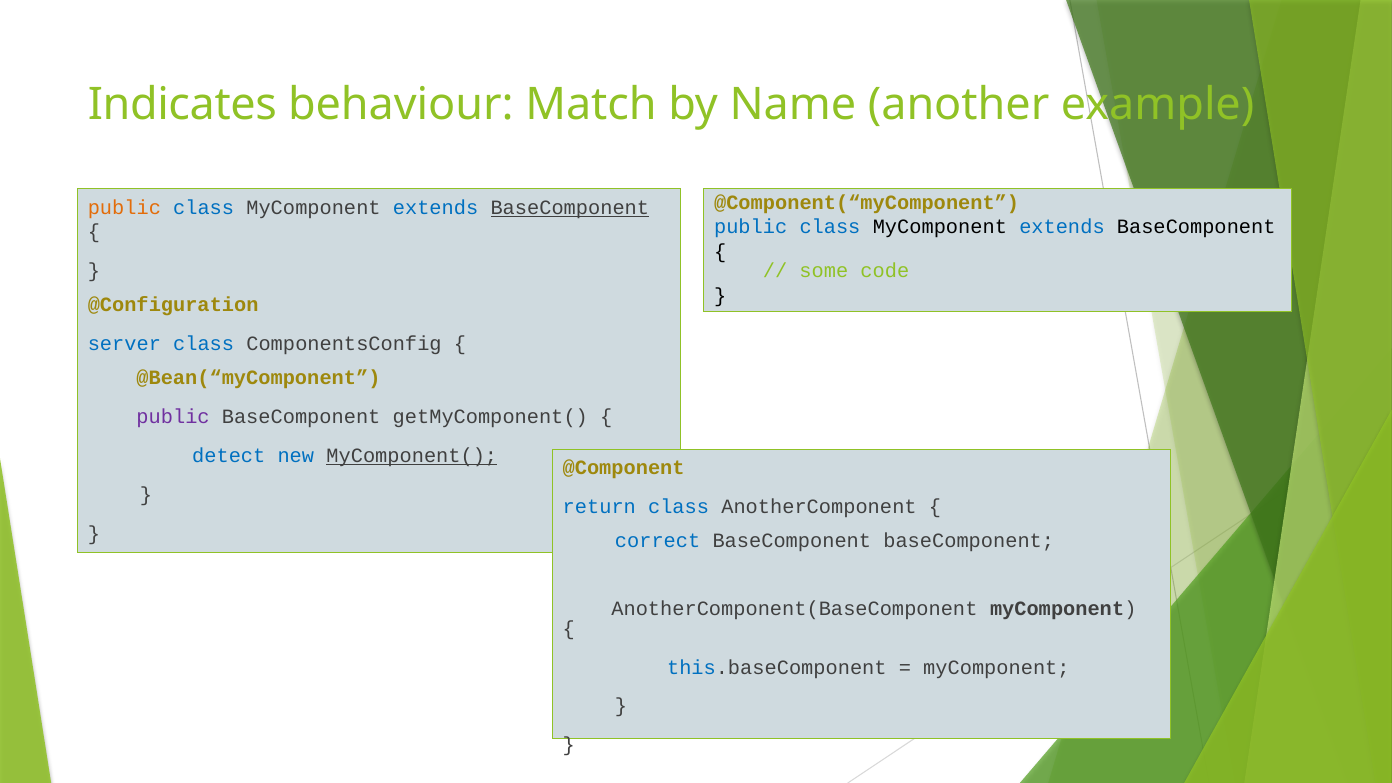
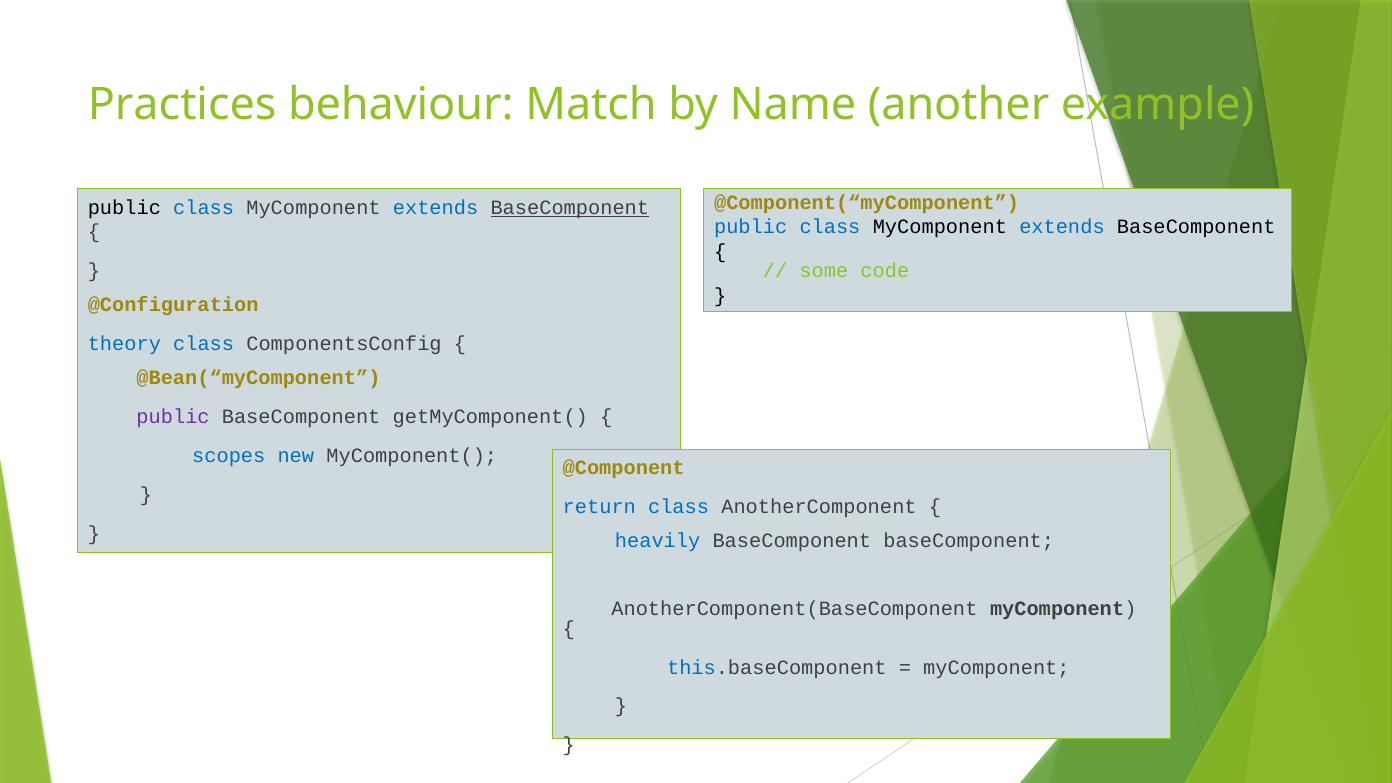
Indicates: Indicates -> Practices
public at (124, 208) colour: orange -> black
server: server -> theory
detect: detect -> scopes
MyComponent( underline: present -> none
correct: correct -> heavily
